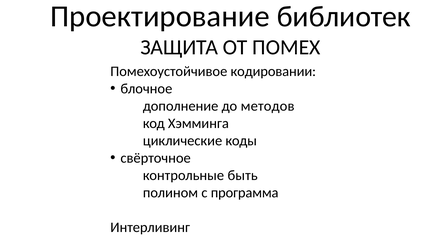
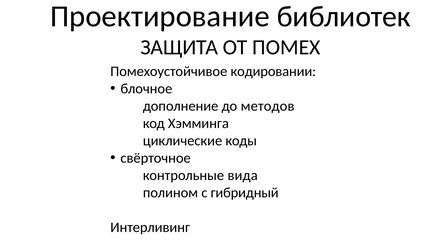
быть: быть -> вида
программа: программа -> гибридный
